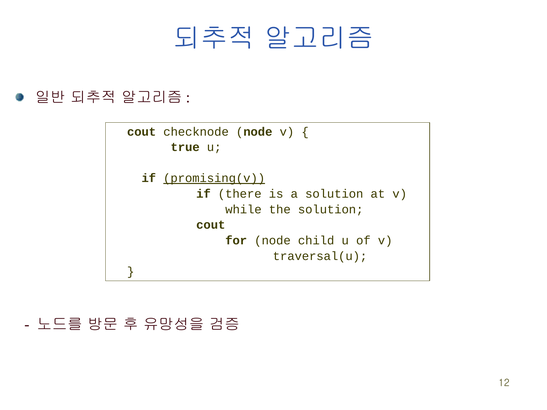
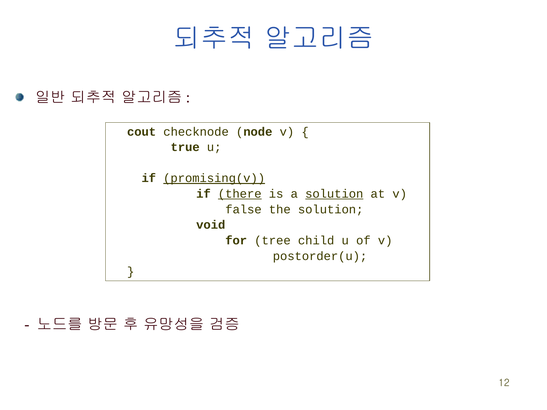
there underline: none -> present
solution at (334, 194) underline: none -> present
while: while -> false
cout at (211, 225): cout -> void
for node: node -> tree
traversal(u: traversal(u -> postorder(u
